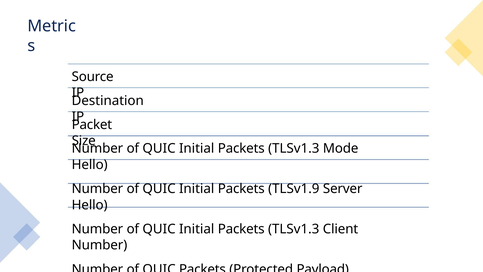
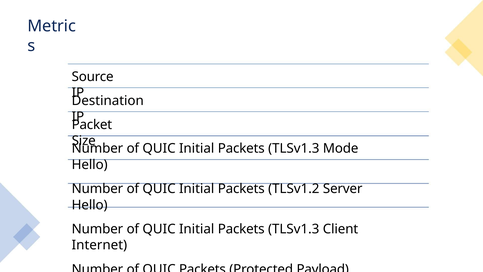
TLSv1.9: TLSv1.9 -> TLSv1.2
Number at (99, 245): Number -> Internet
